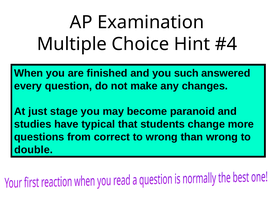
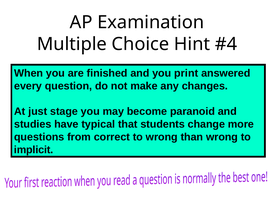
such: such -> print
double: double -> implicit
